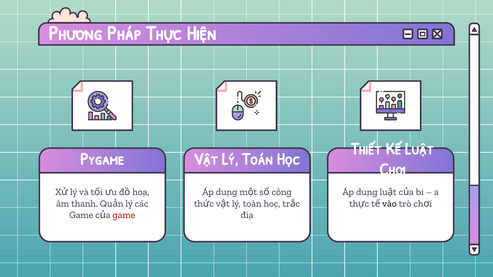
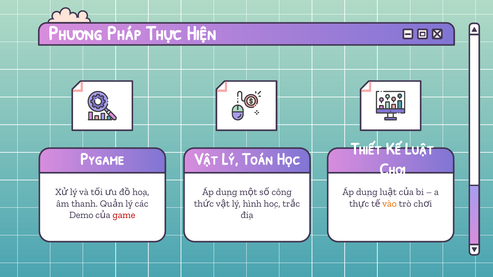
toàn: toàn -> hình
vào colour: black -> orange
Game at (81, 215): Game -> Demo
